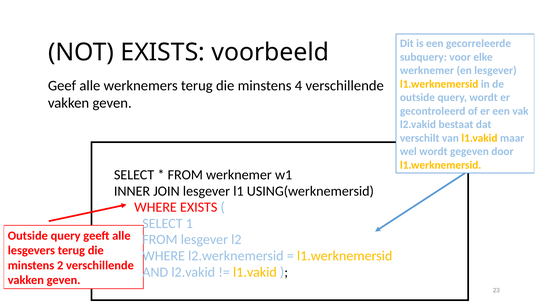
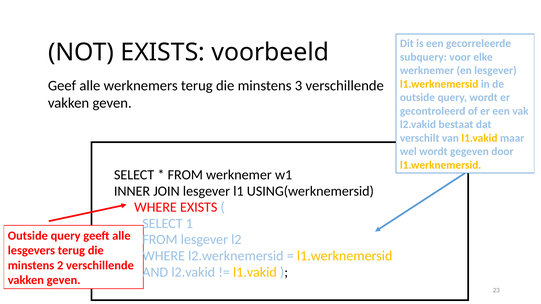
4: 4 -> 3
